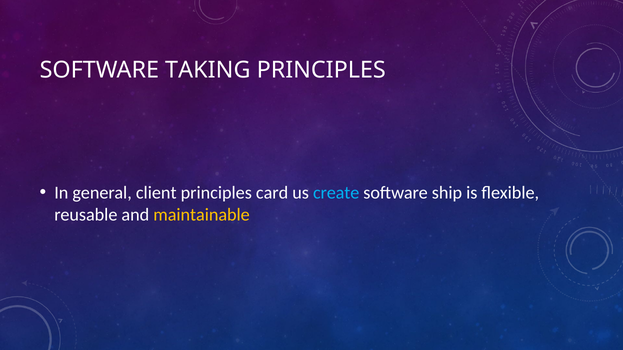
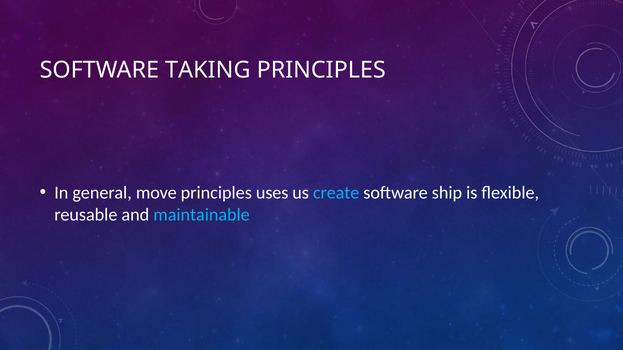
client: client -> move
card: card -> uses
maintainable colour: yellow -> light blue
